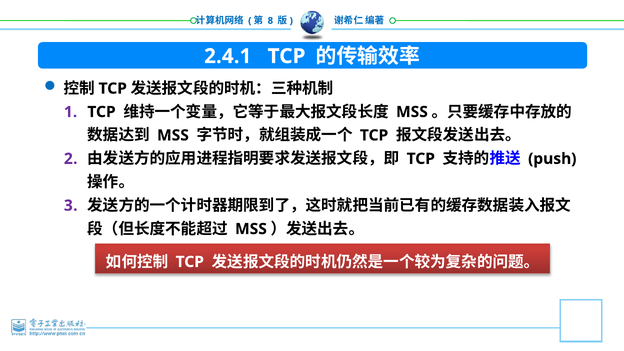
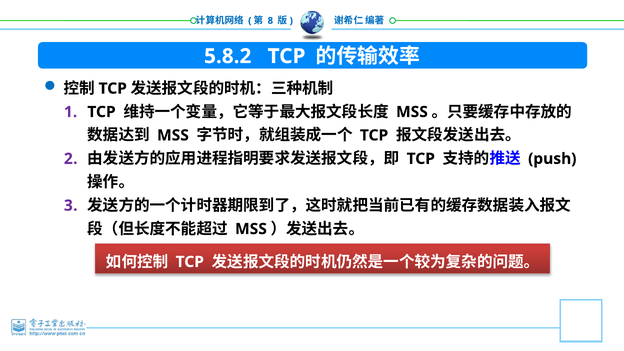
2.4.1: 2.4.1 -> 5.8.2
